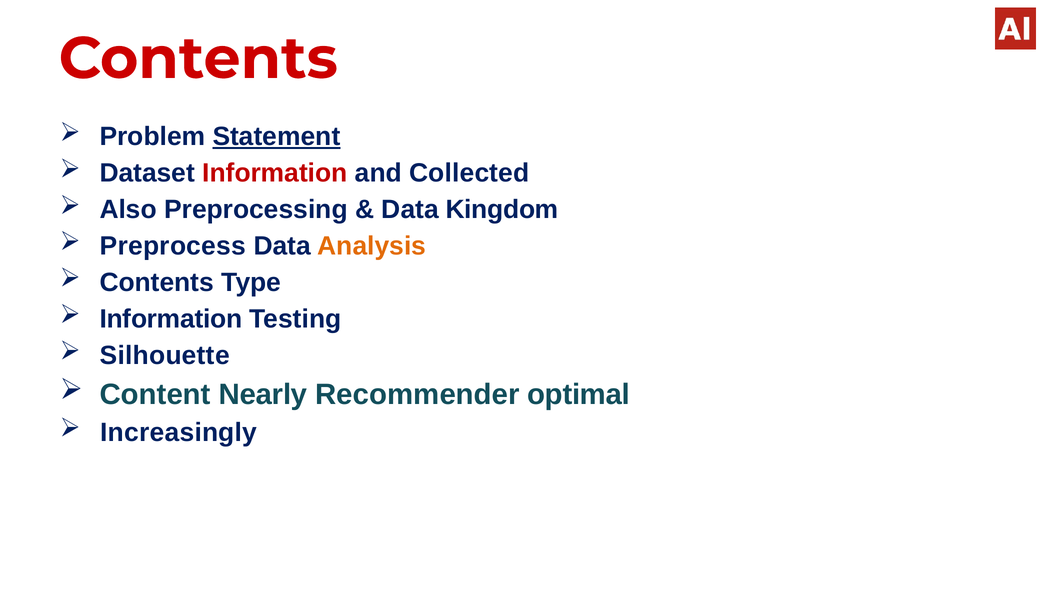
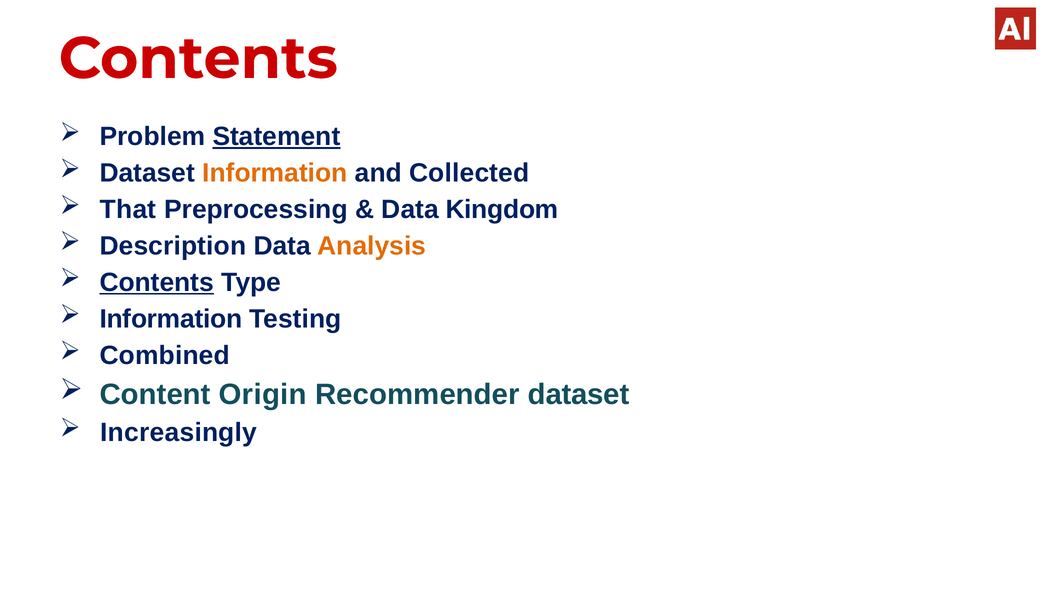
Information at (275, 173) colour: red -> orange
Also: Also -> That
Preprocess: Preprocess -> Description
Contents at (157, 283) underline: none -> present
Silhouette: Silhouette -> Combined
Nearly: Nearly -> Origin
Recommender optimal: optimal -> dataset
